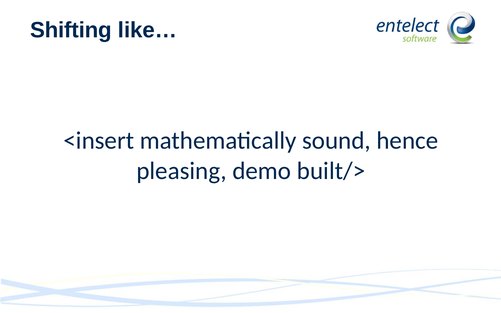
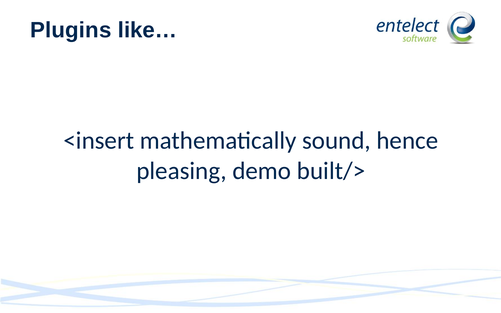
Shifting: Shifting -> Plugins
